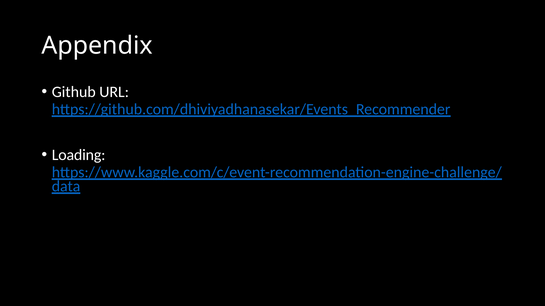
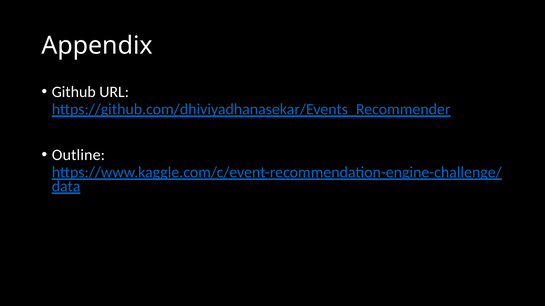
Loading: Loading -> Outline
